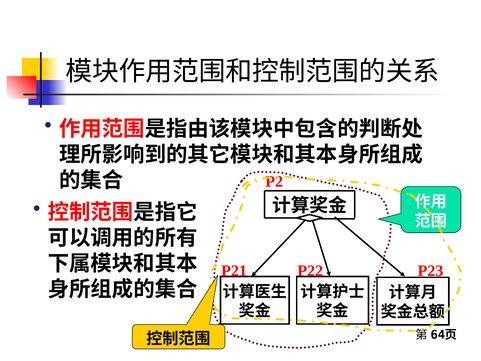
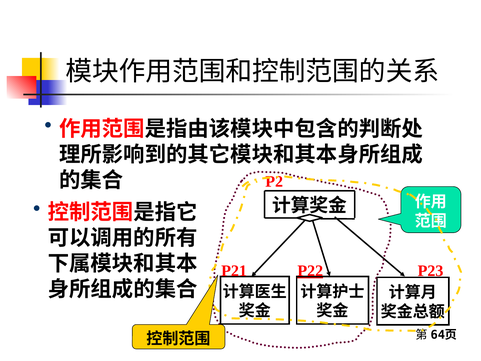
P22 underline: none -> present
